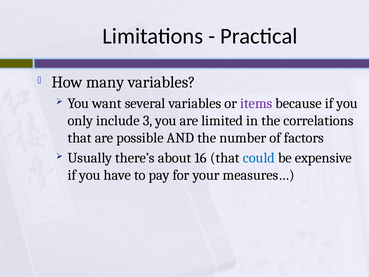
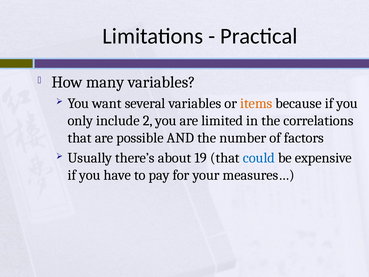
items colour: purple -> orange
3: 3 -> 2
16: 16 -> 19
